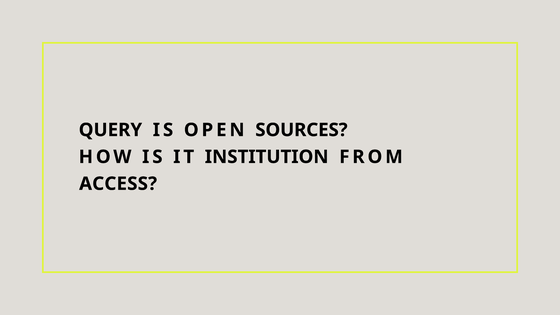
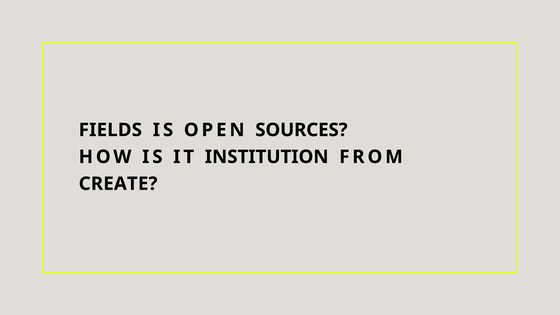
QUERY: QUERY -> FIELDS
ACCESS: ACCESS -> CREATE
